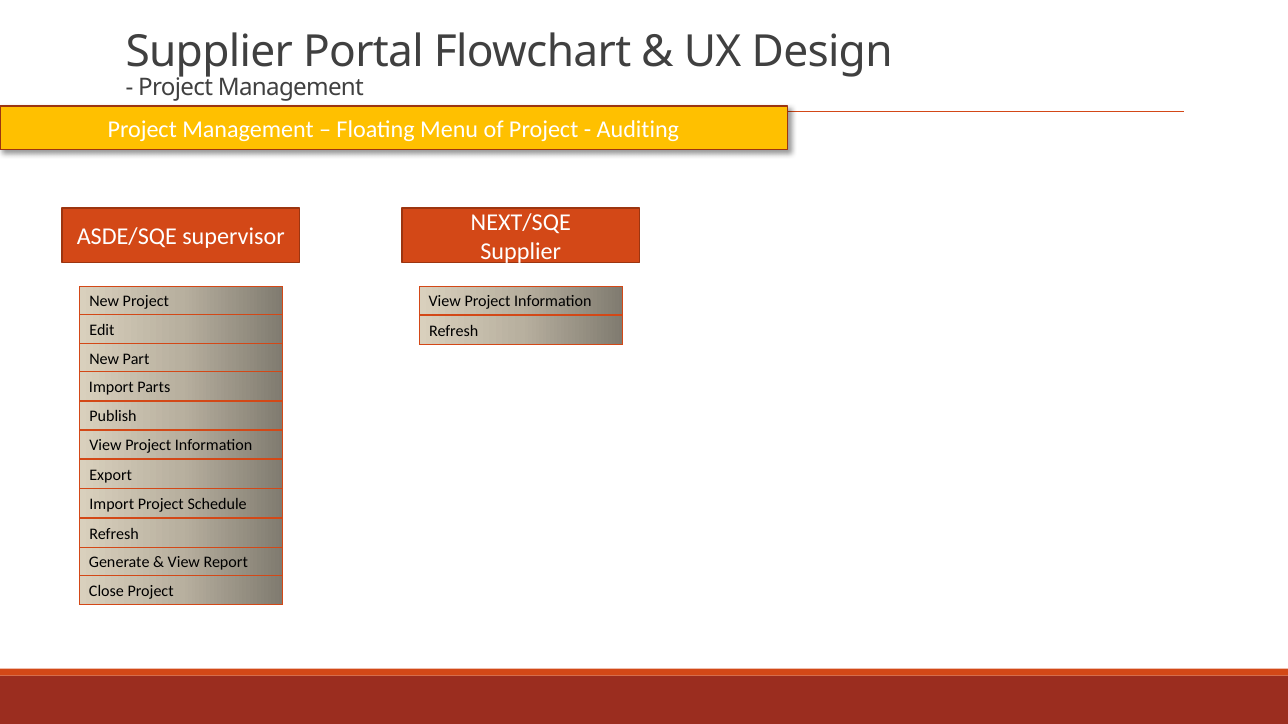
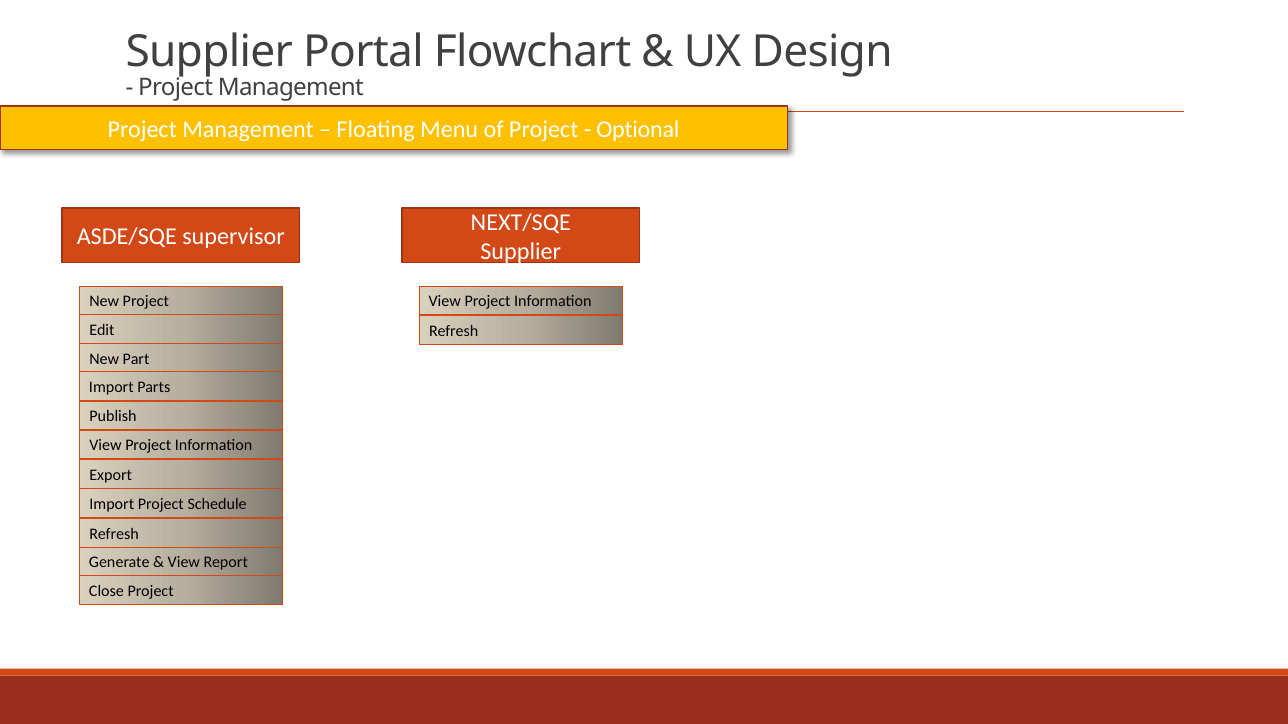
Auditing: Auditing -> Optional
